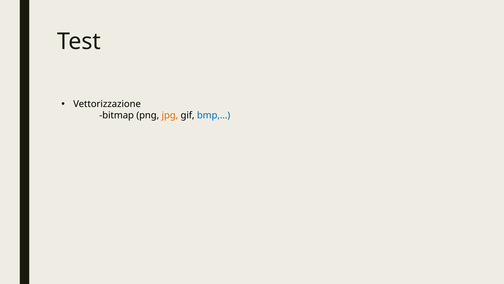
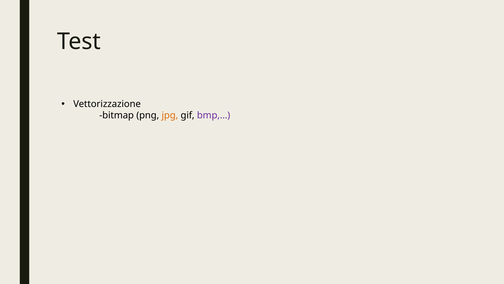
bmp,… colour: blue -> purple
